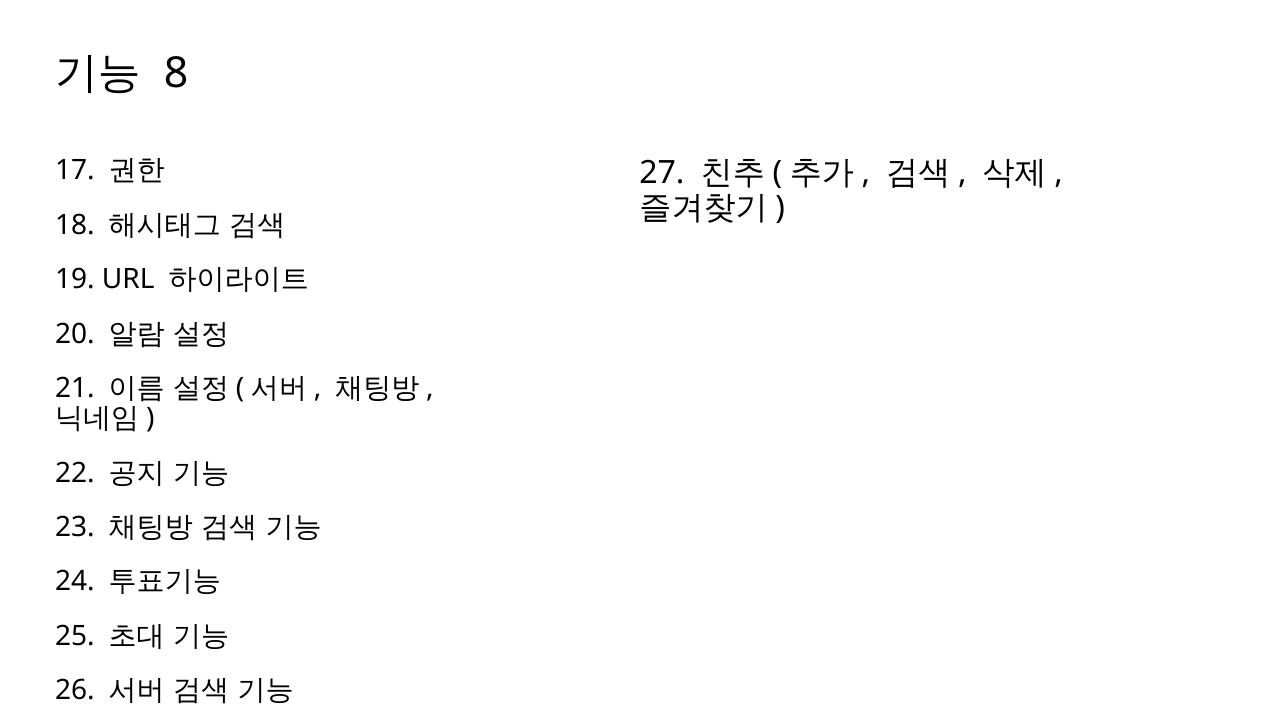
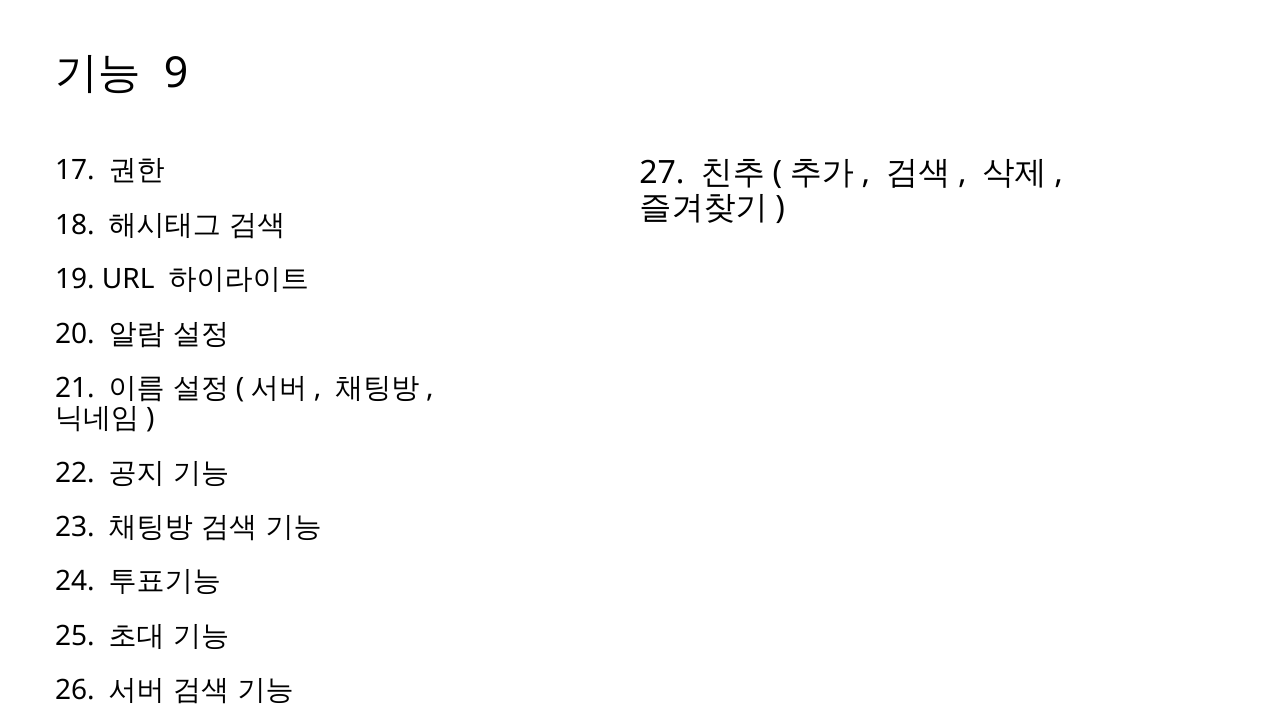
8: 8 -> 9
